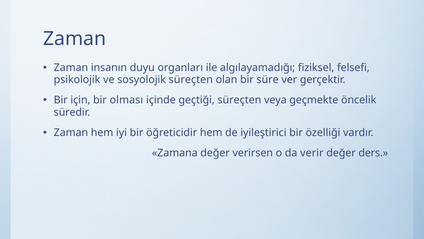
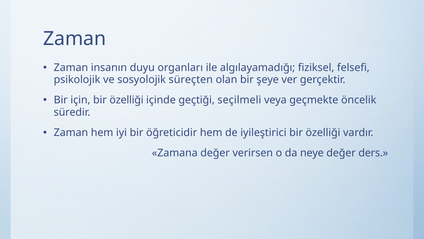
süre: süre -> şeye
olması at (126, 100): olması -> özelliği
geçtiği süreçten: süreçten -> seçilmeli
verir: verir -> neye
